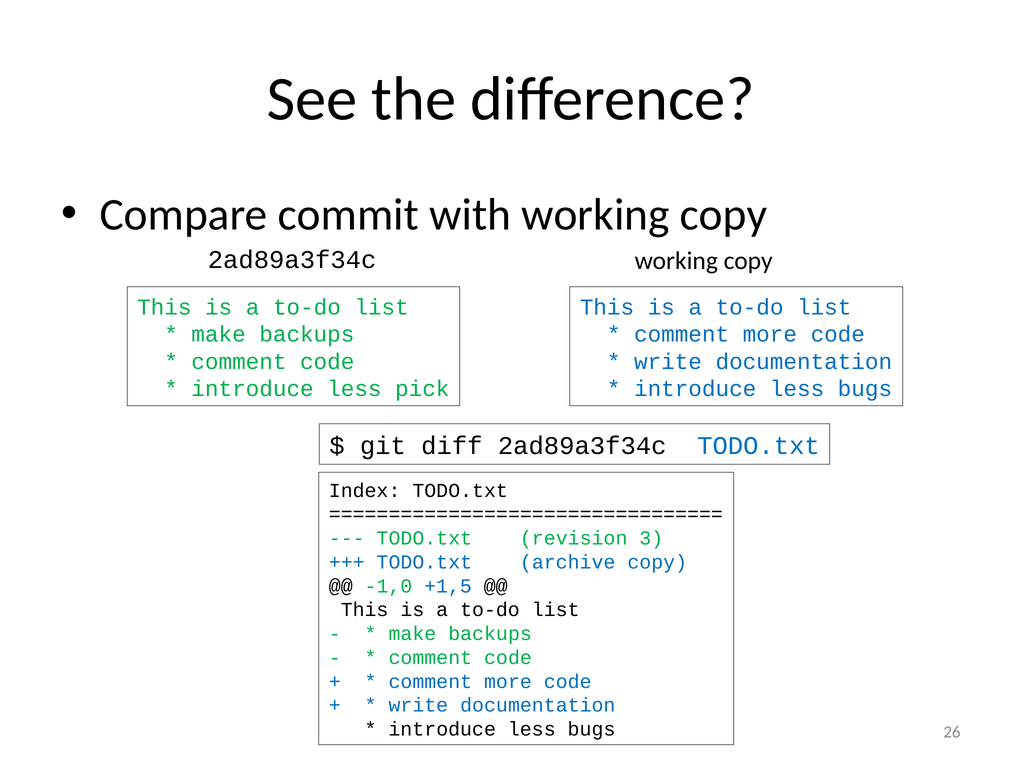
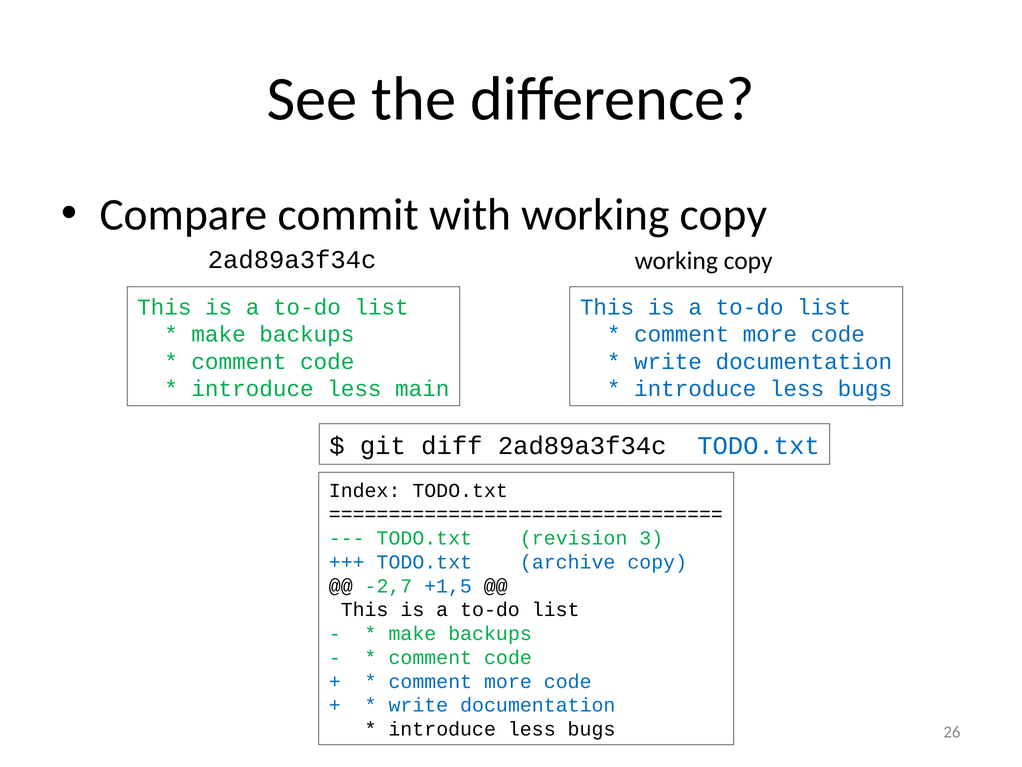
pick: pick -> main
-1,0: -1,0 -> -2,7
